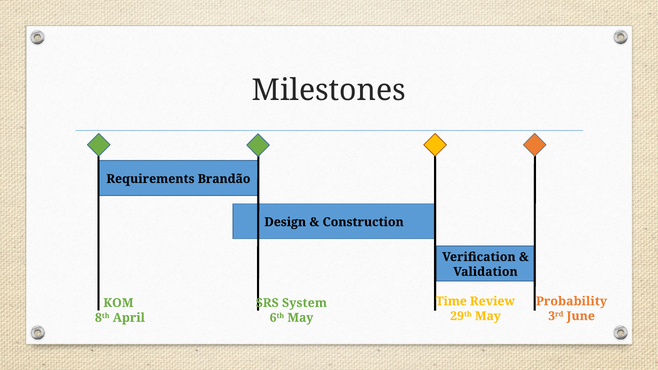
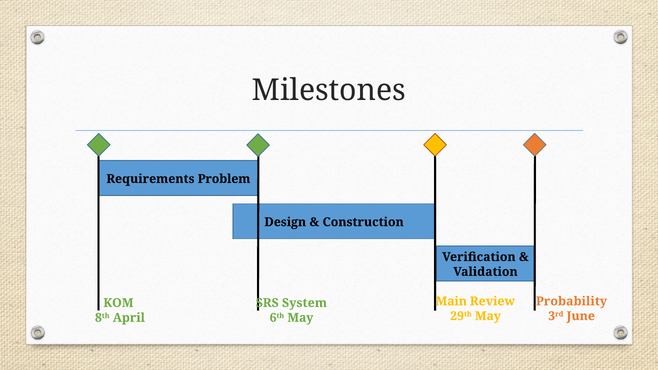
Brandão: Brandão -> Problem
Time: Time -> Main
